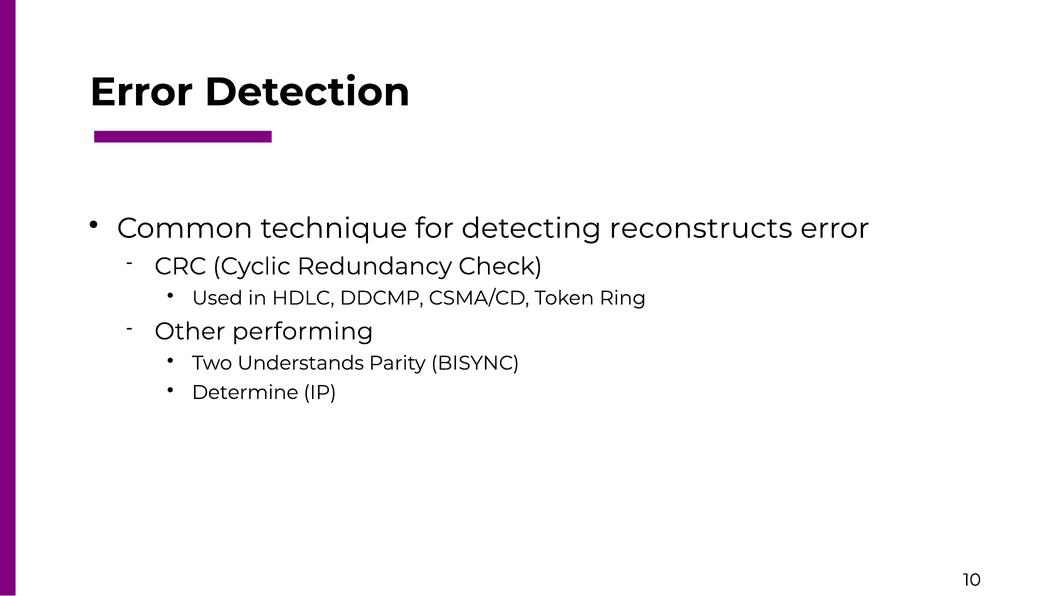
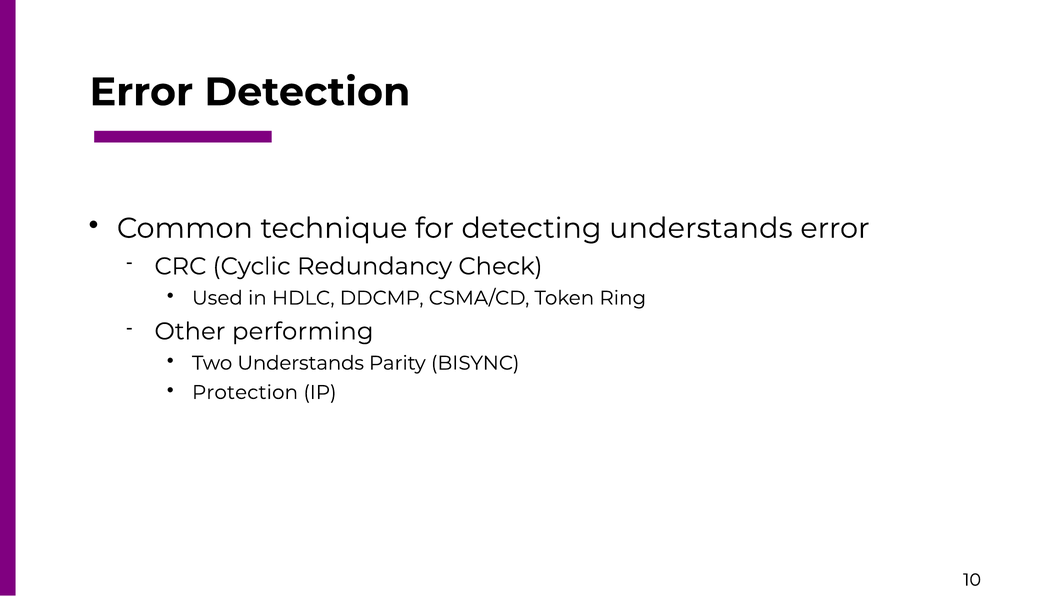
detecting reconstructs: reconstructs -> understands
Determine: Determine -> Protection
